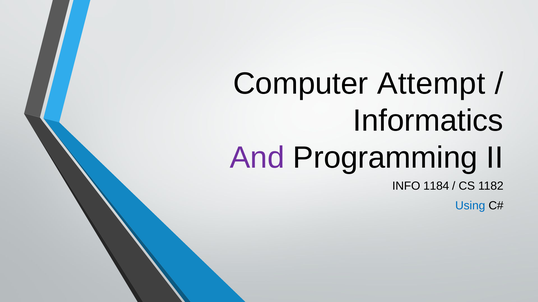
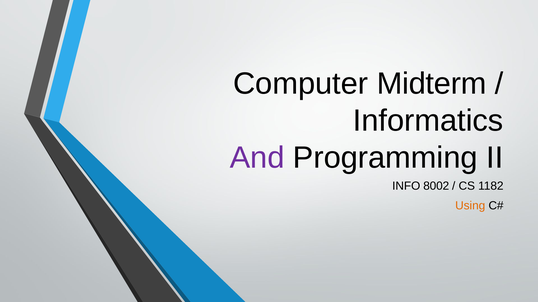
Attempt: Attempt -> Midterm
1184: 1184 -> 8002
Using colour: blue -> orange
